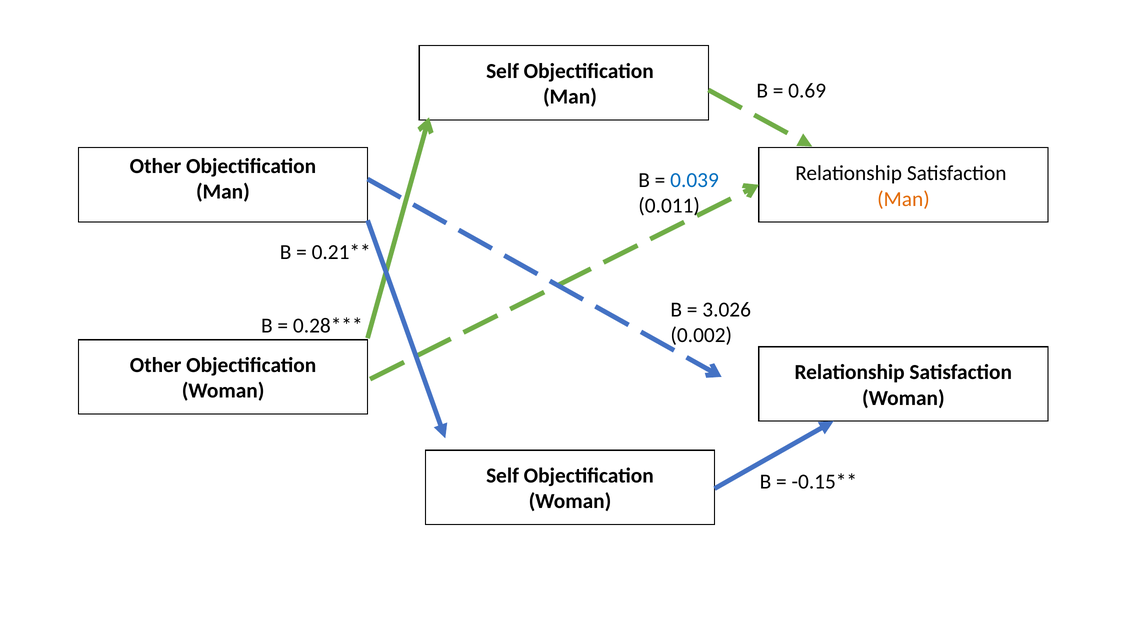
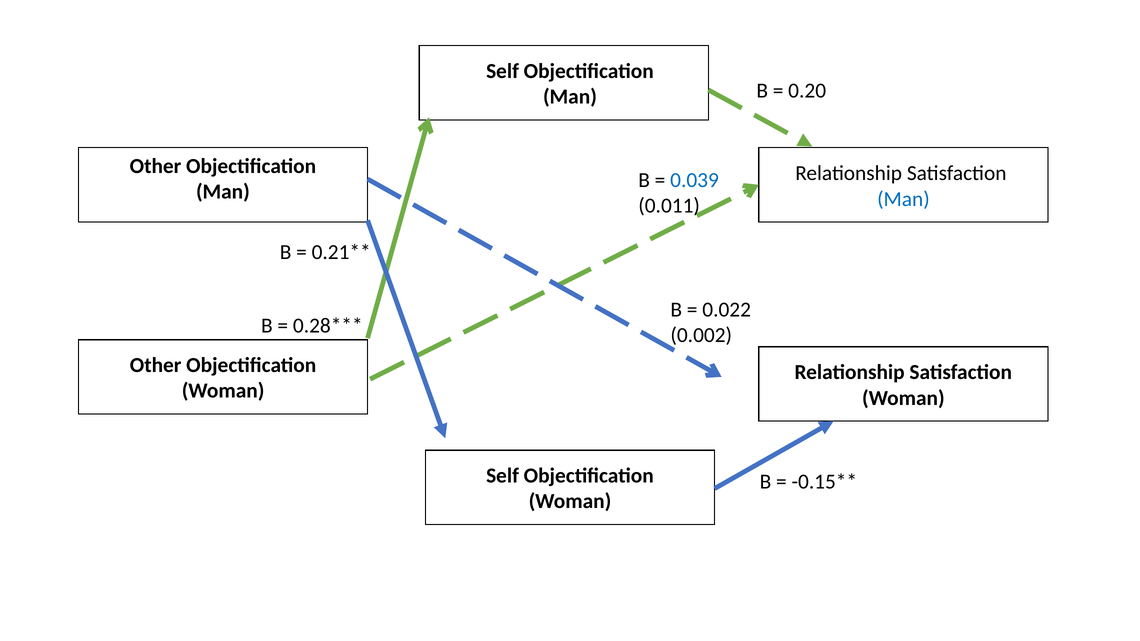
0.69: 0.69 -> 0.20
Man at (903, 199) colour: orange -> blue
3.026: 3.026 -> 0.022
